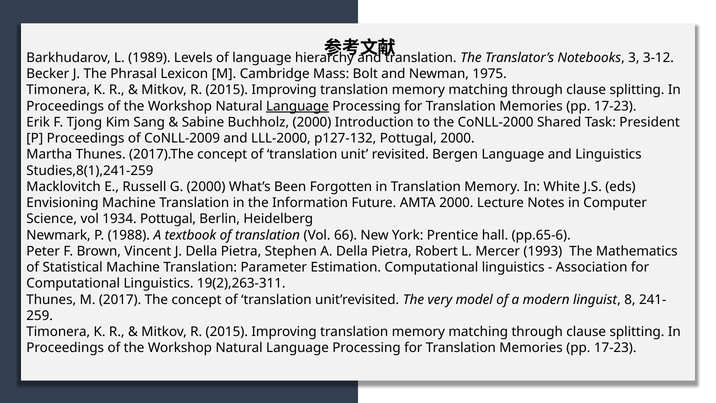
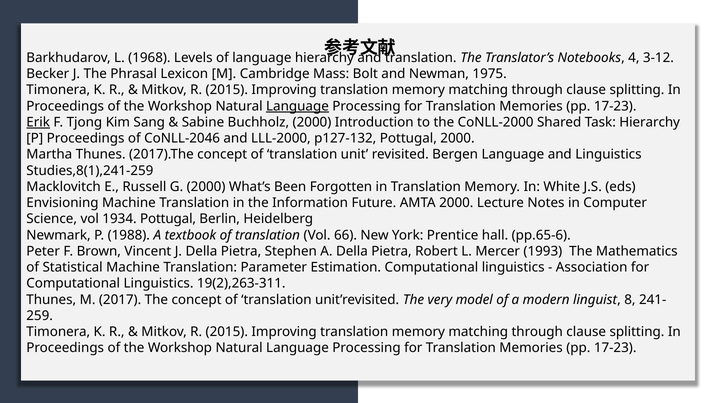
1989: 1989 -> 1968
3: 3 -> 4
Erik underline: none -> present
Task President: President -> Hierarchy
CoNLL-2009: CoNLL-2009 -> CoNLL-2046
